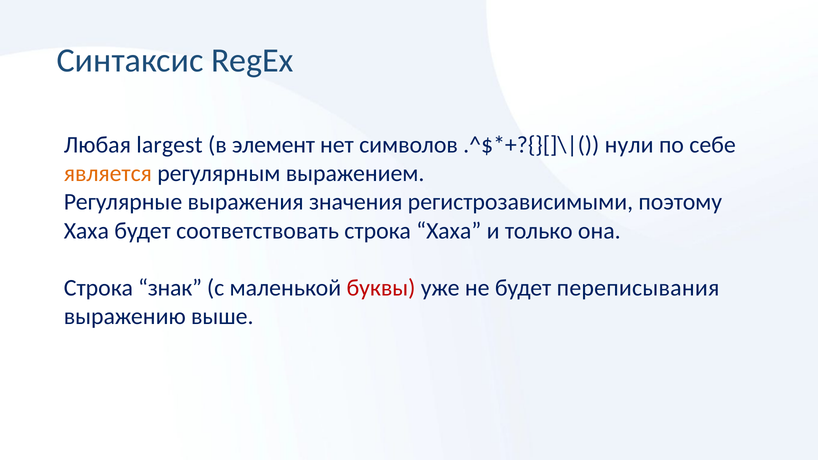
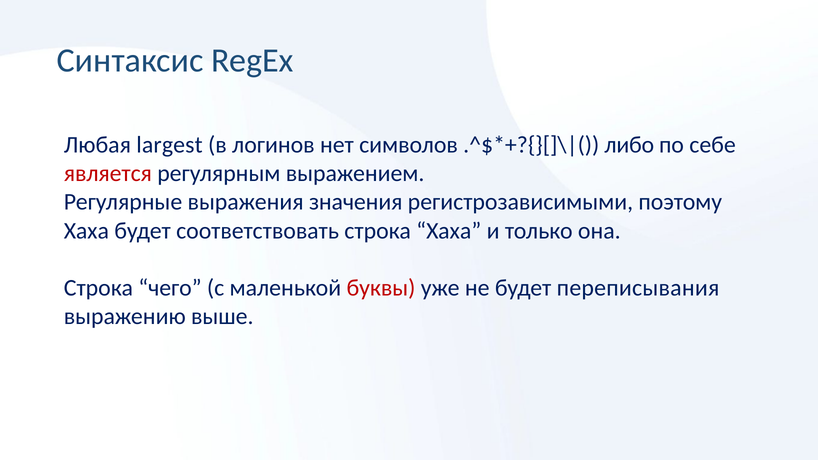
элемент: элемент -> логинов
нули: нули -> либо
является colour: orange -> red
знак: знак -> чего
